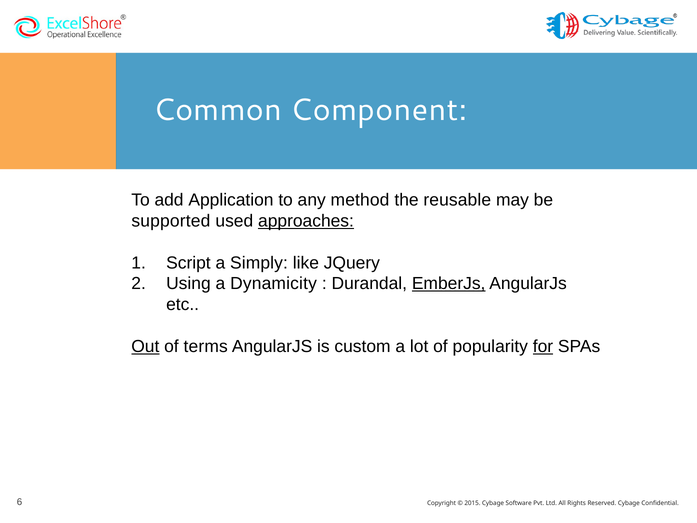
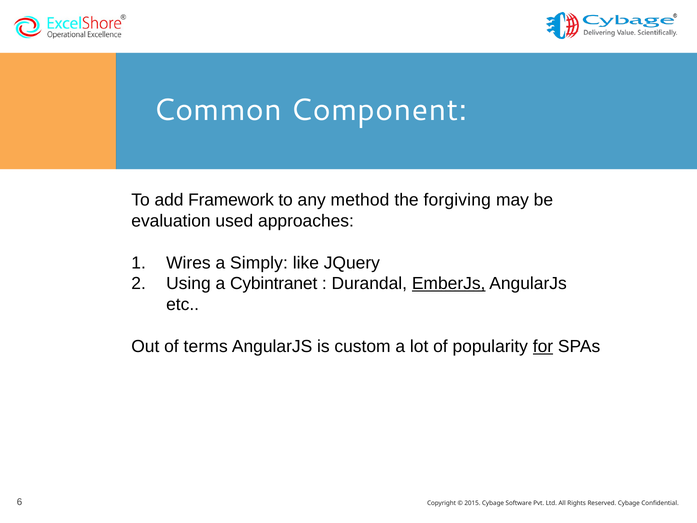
Application: Application -> Framework
reusable: reusable -> forgiving
supported: supported -> evaluation
approaches underline: present -> none
Script: Script -> Wires
Dynamicity: Dynamicity -> Cybintranet
Out underline: present -> none
